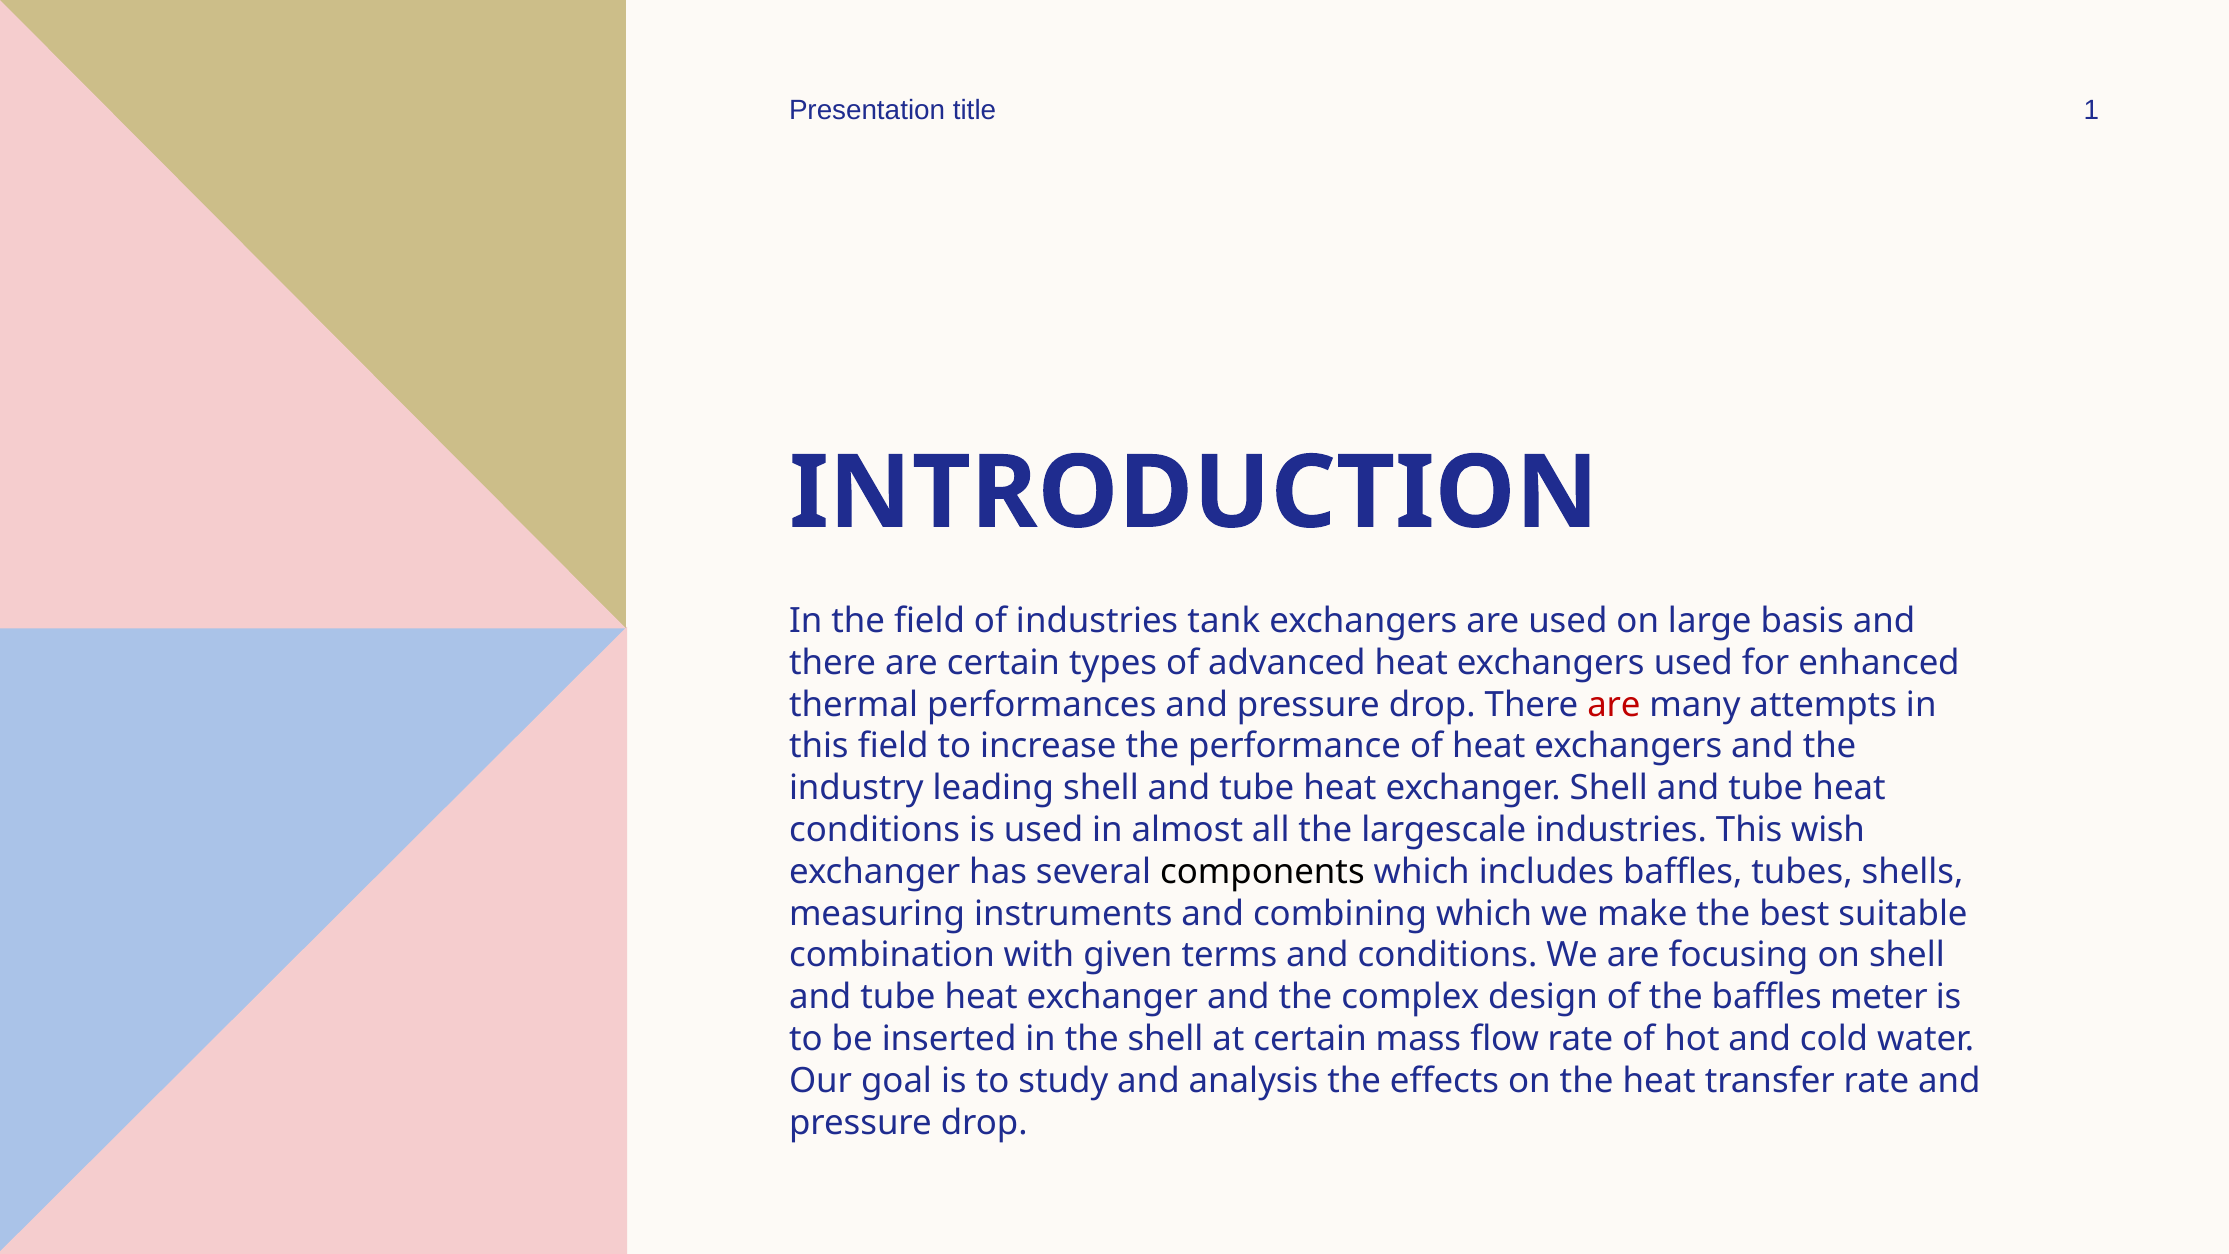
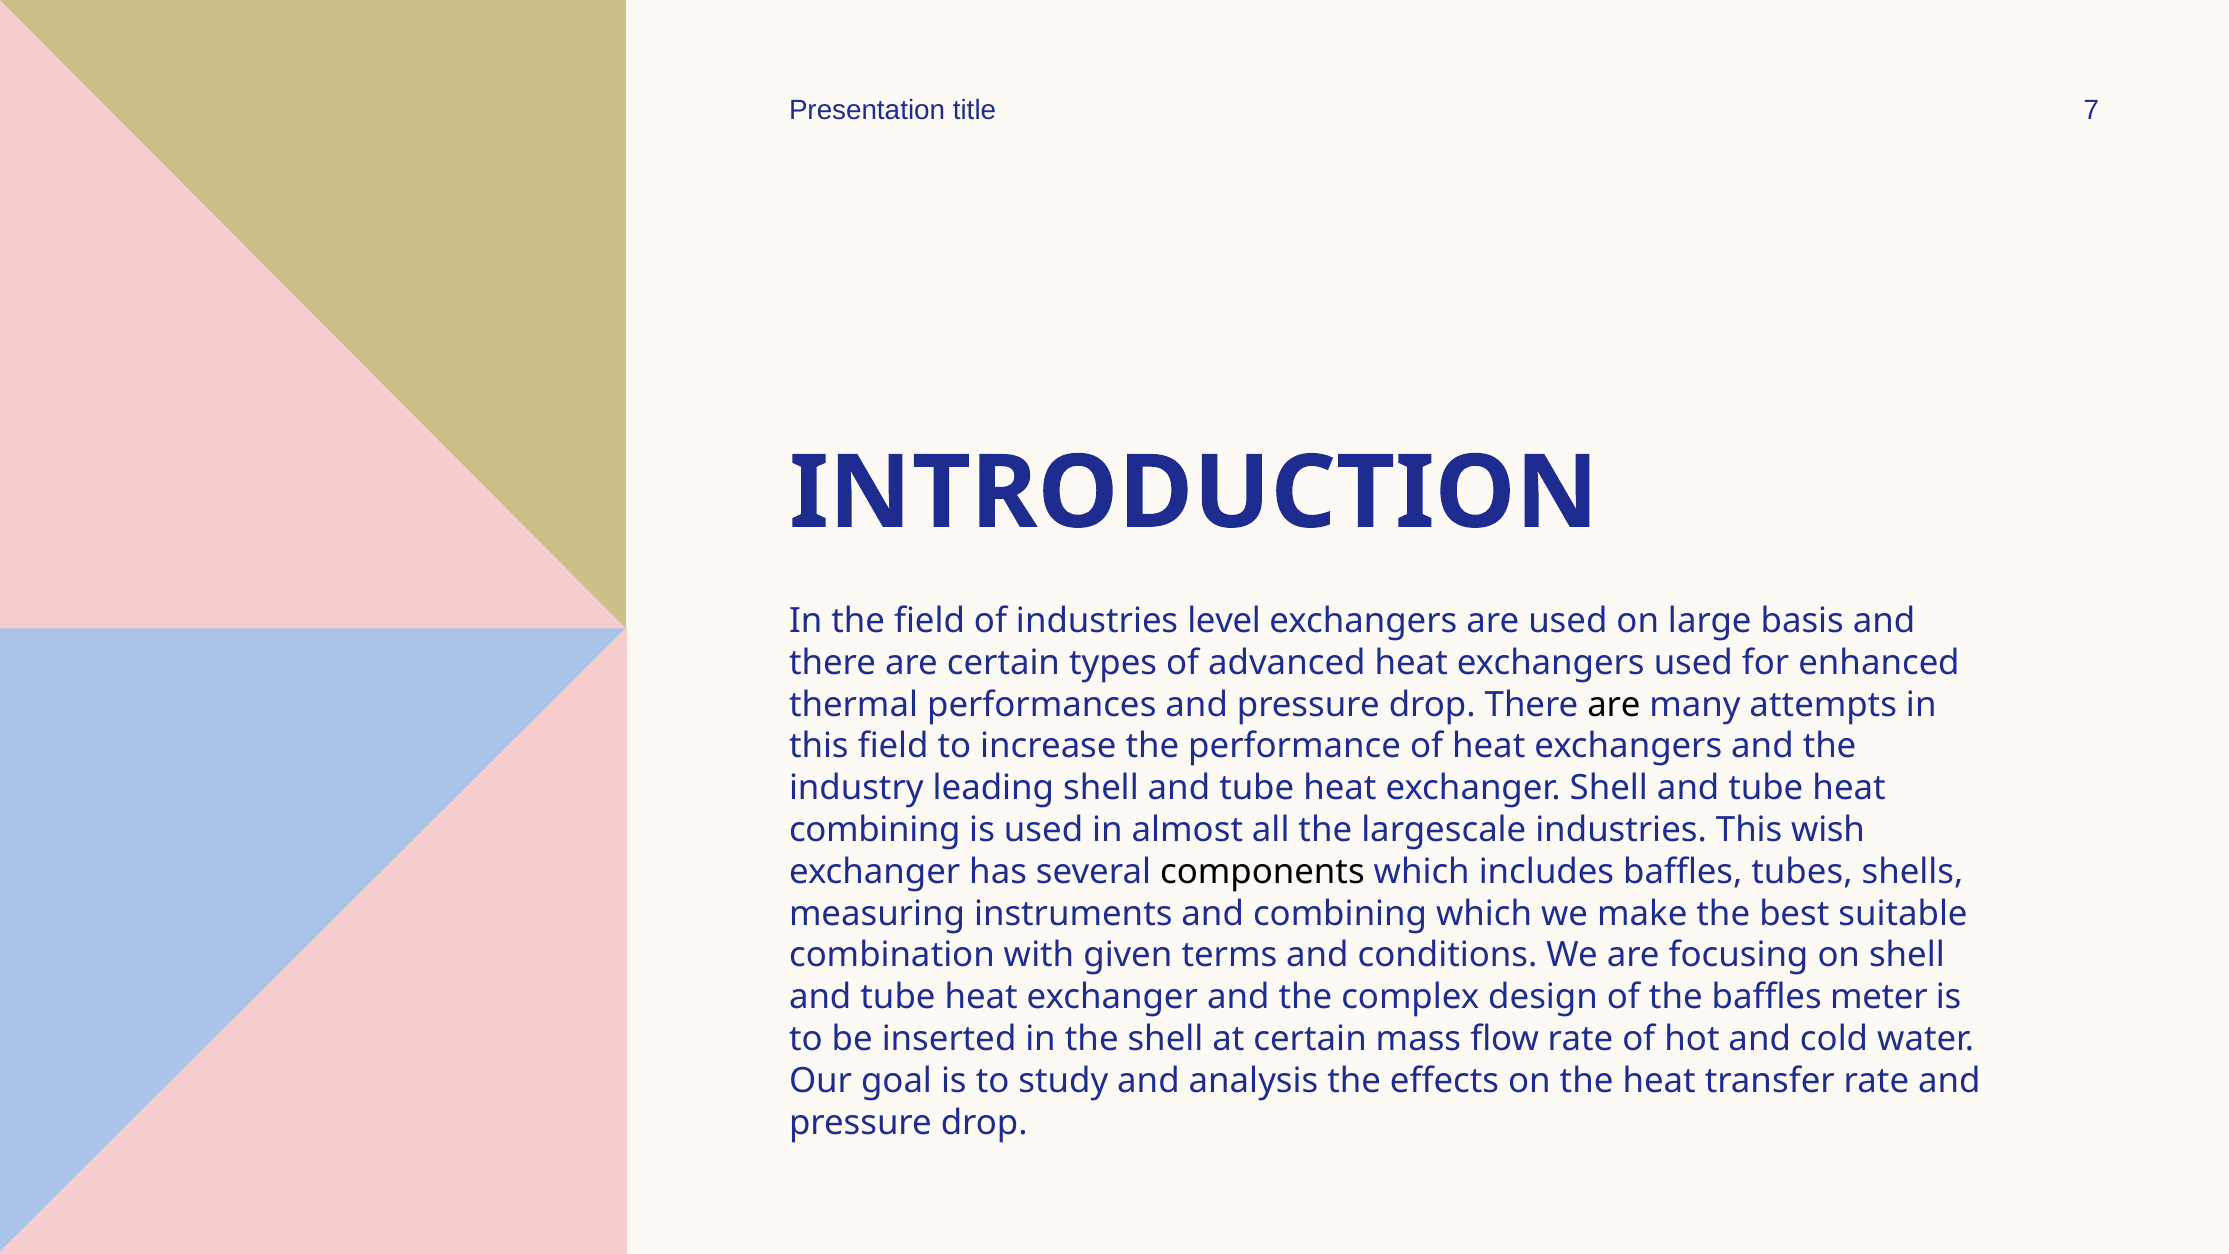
1: 1 -> 7
tank: tank -> level
are at (1614, 704) colour: red -> black
conditions at (875, 830): conditions -> combining
